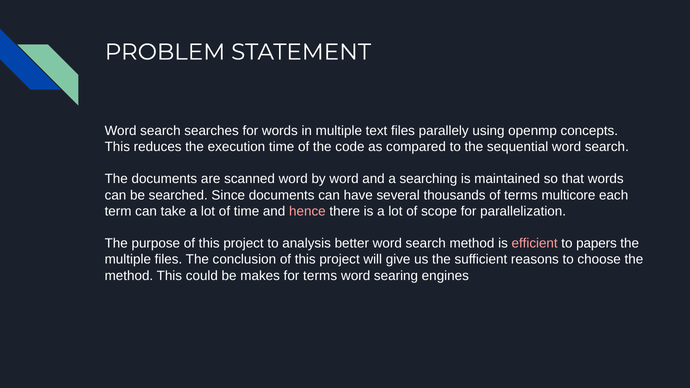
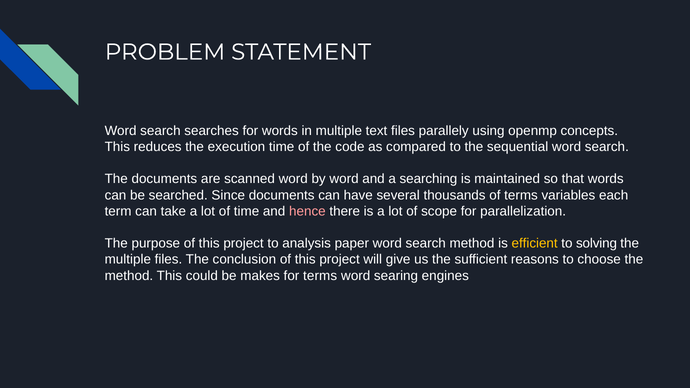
multicore: multicore -> variables
better: better -> paper
efficient colour: pink -> yellow
papers: papers -> solving
